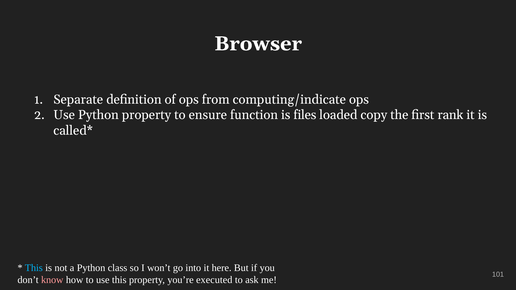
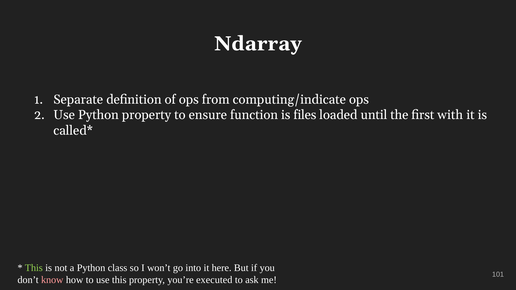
Browser: Browser -> Ndarray
copy: copy -> until
rank: rank -> with
This at (34, 268) colour: light blue -> light green
